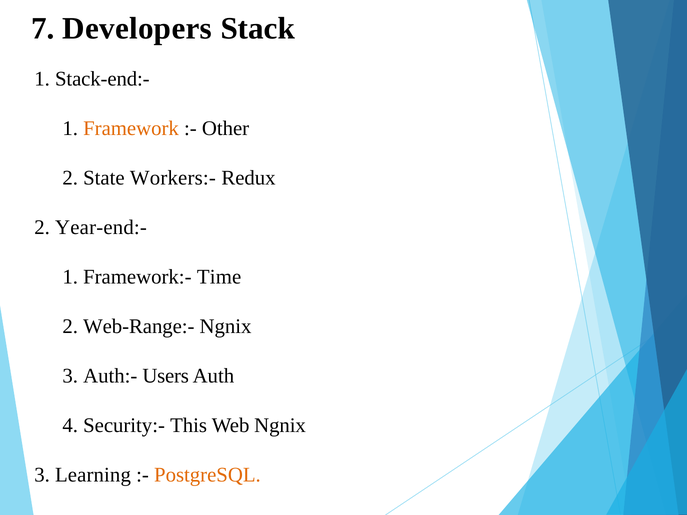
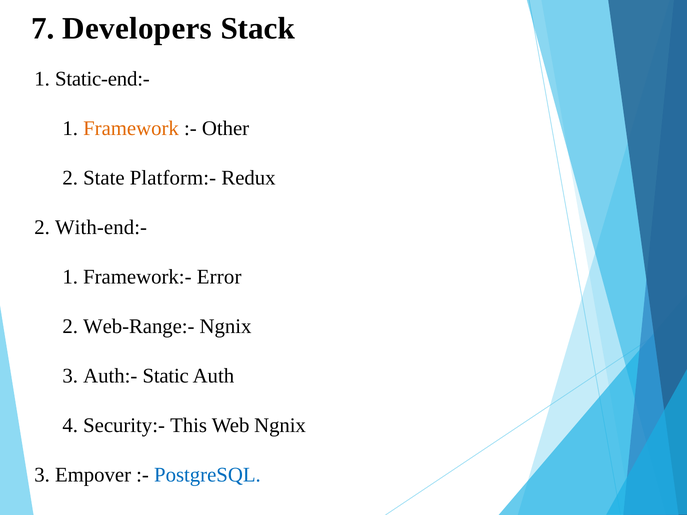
Stack-end:-: Stack-end:- -> Static-end:-
Workers:-: Workers:- -> Platform:-
Year-end:-: Year-end:- -> With-end:-
Time: Time -> Error
Users: Users -> Static
Learning: Learning -> Empover
PostgreSQL colour: orange -> blue
